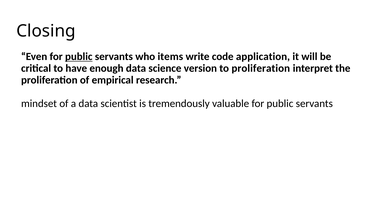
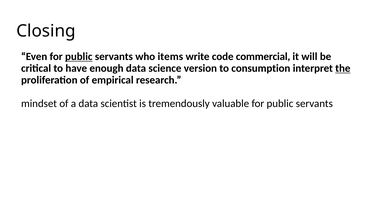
application: application -> commercial
to proliferation: proliferation -> consumption
the underline: none -> present
